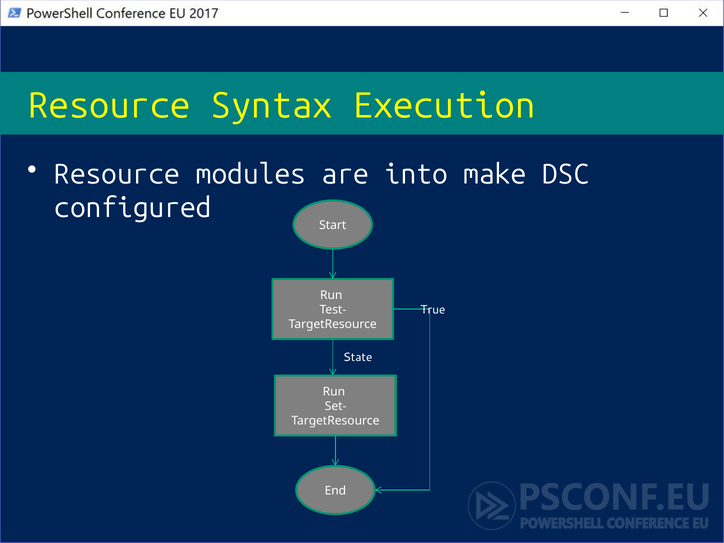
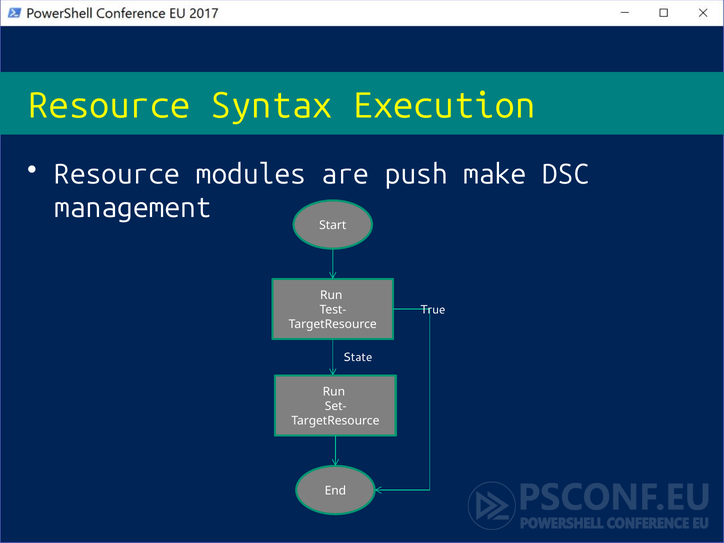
into: into -> push
configured: configured -> management
